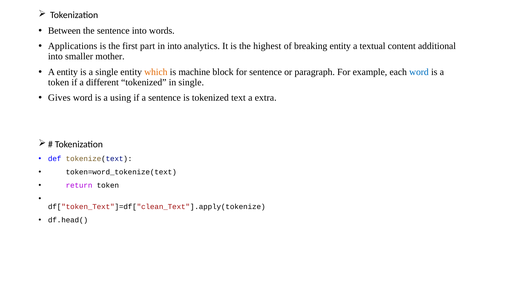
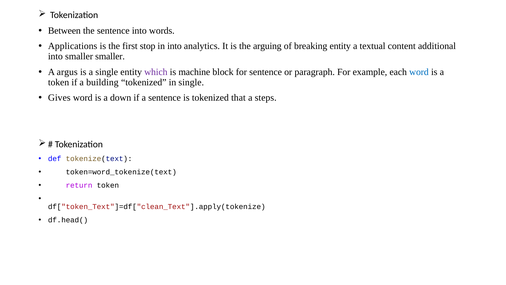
part: part -> stop
highest: highest -> arguing
smaller mother: mother -> smaller
A entity: entity -> argus
which colour: orange -> purple
different: different -> building
using: using -> down
text: text -> that
extra: extra -> steps
